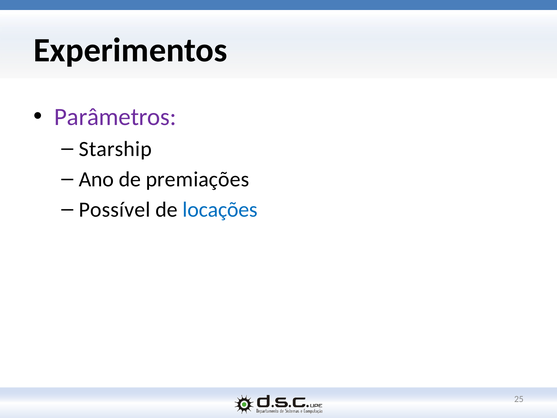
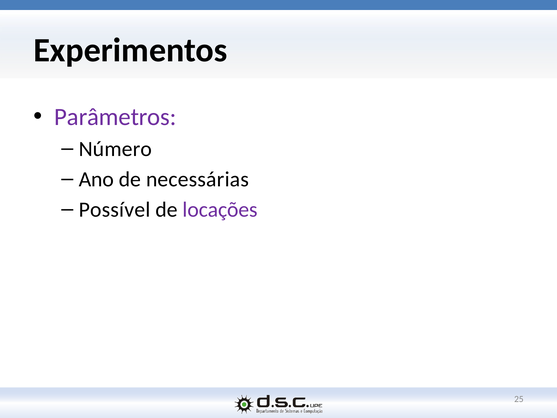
Starship: Starship -> Número
premiações: premiações -> necessárias
locações colour: blue -> purple
